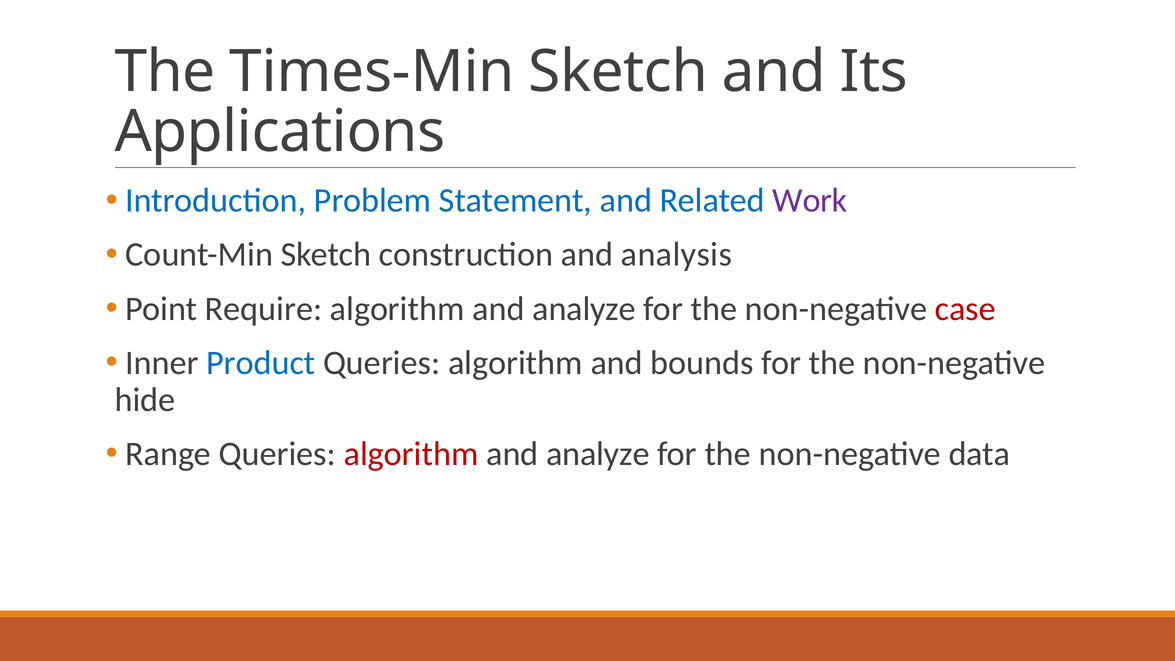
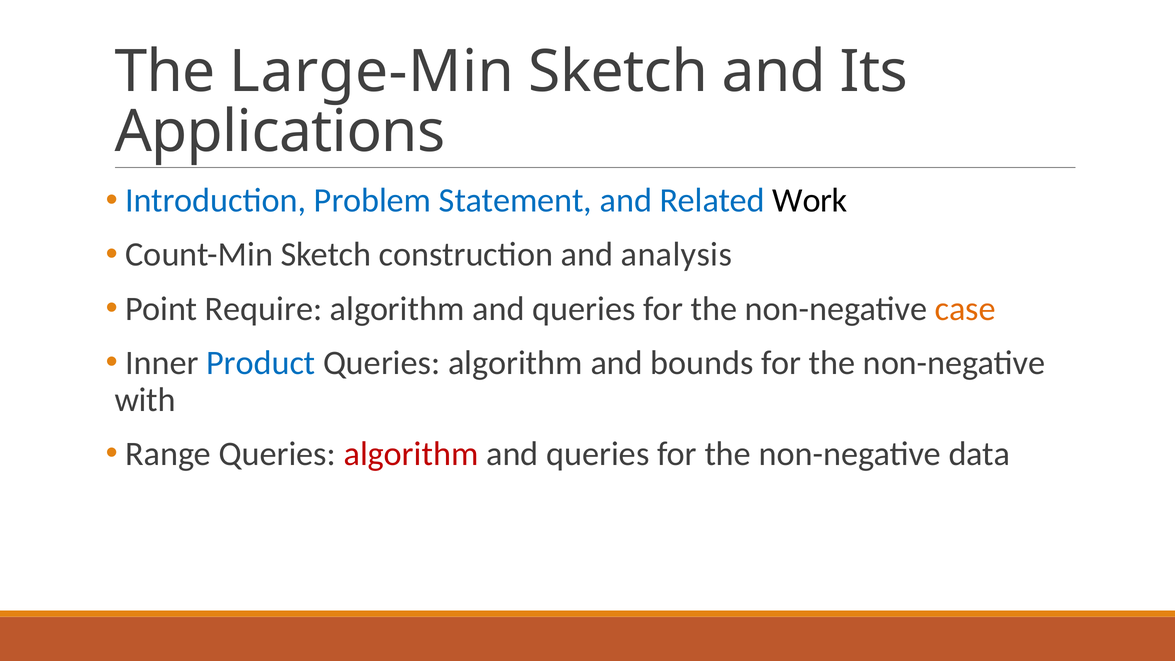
Times-Min: Times-Min -> Large-Min
Work colour: purple -> black
analyze at (584, 309): analyze -> queries
case colour: red -> orange
hide: hide -> with
analyze at (598, 454): analyze -> queries
